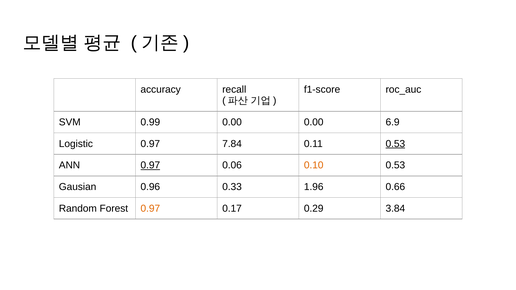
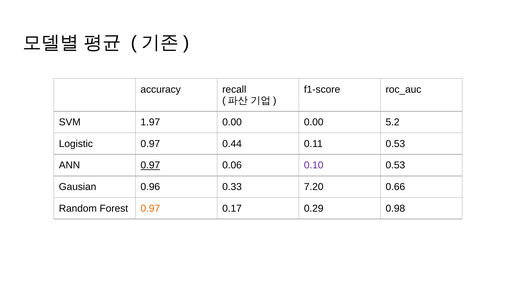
0.99: 0.99 -> 1.97
6.9: 6.9 -> 5.2
7.84: 7.84 -> 0.44
0.53 at (395, 144) underline: present -> none
0.10 colour: orange -> purple
1.96: 1.96 -> 7.20
3.84: 3.84 -> 0.98
